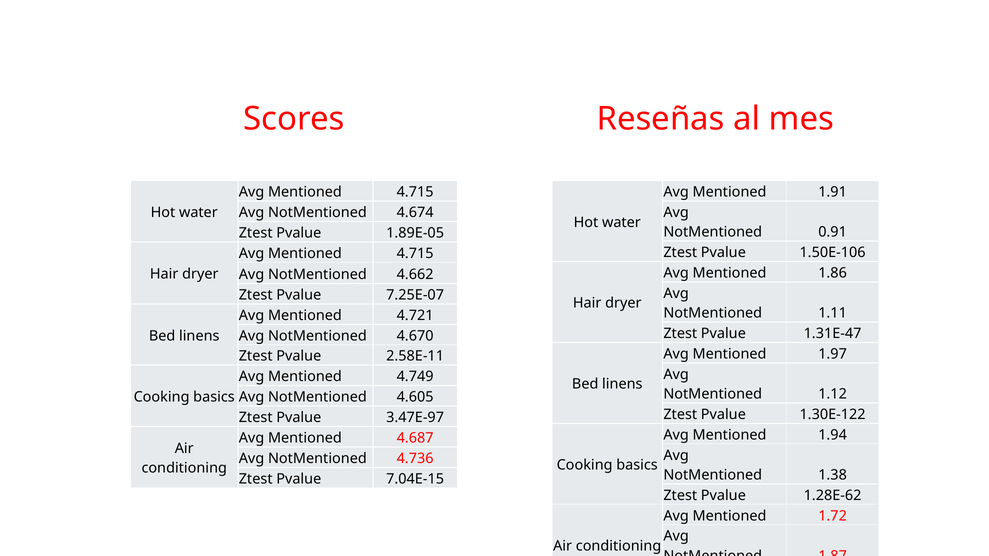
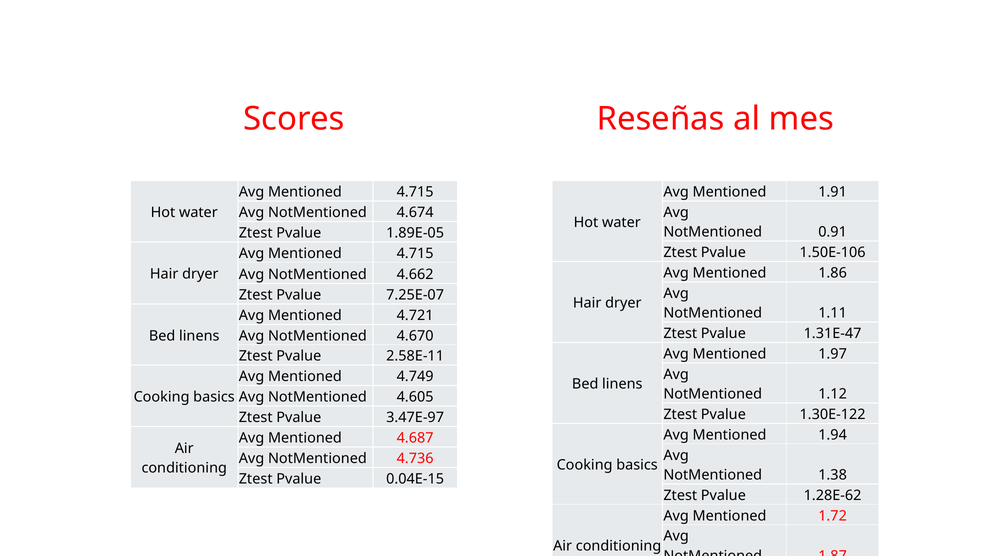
7.04E-15: 7.04E-15 -> 0.04E-15
